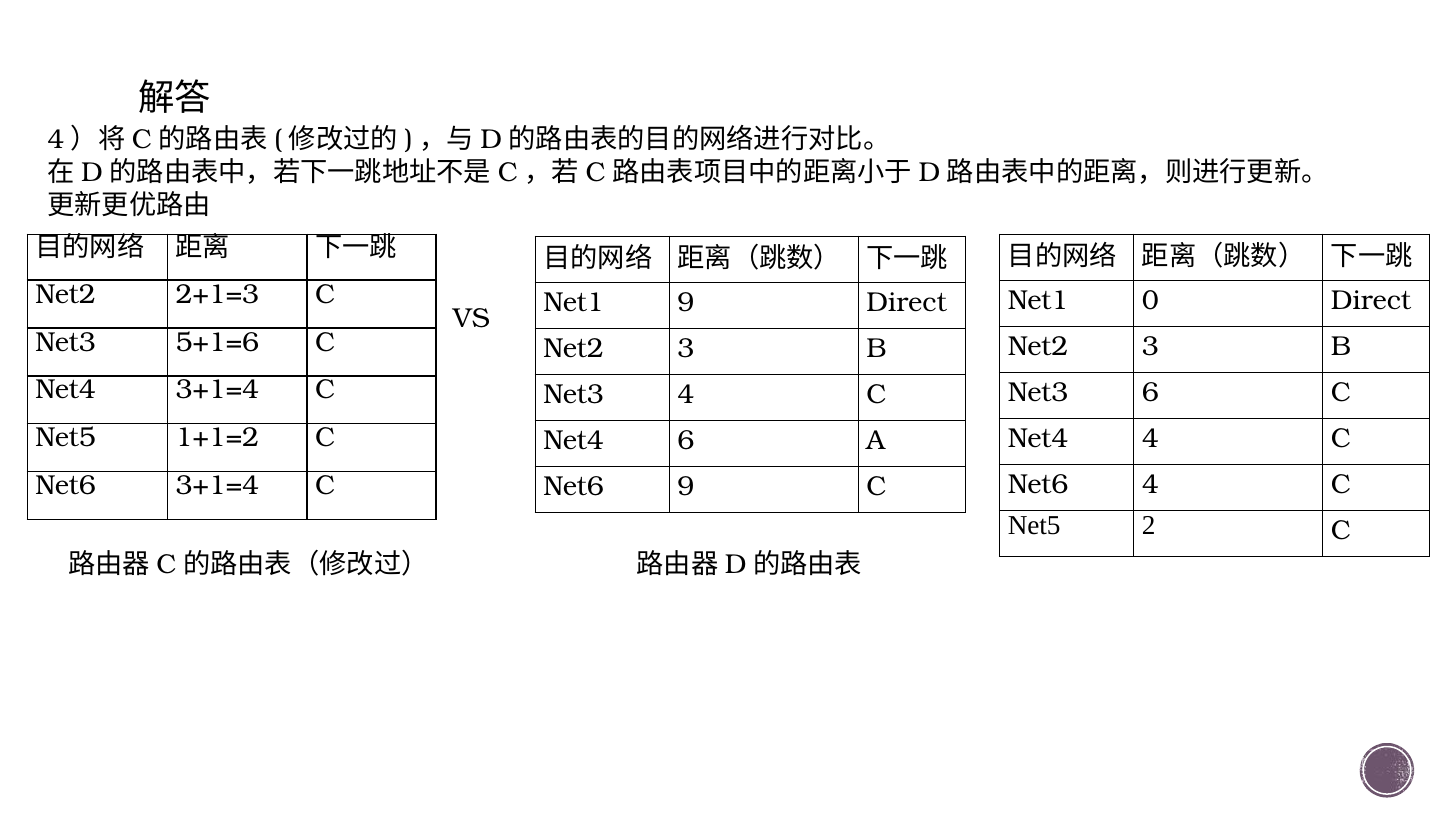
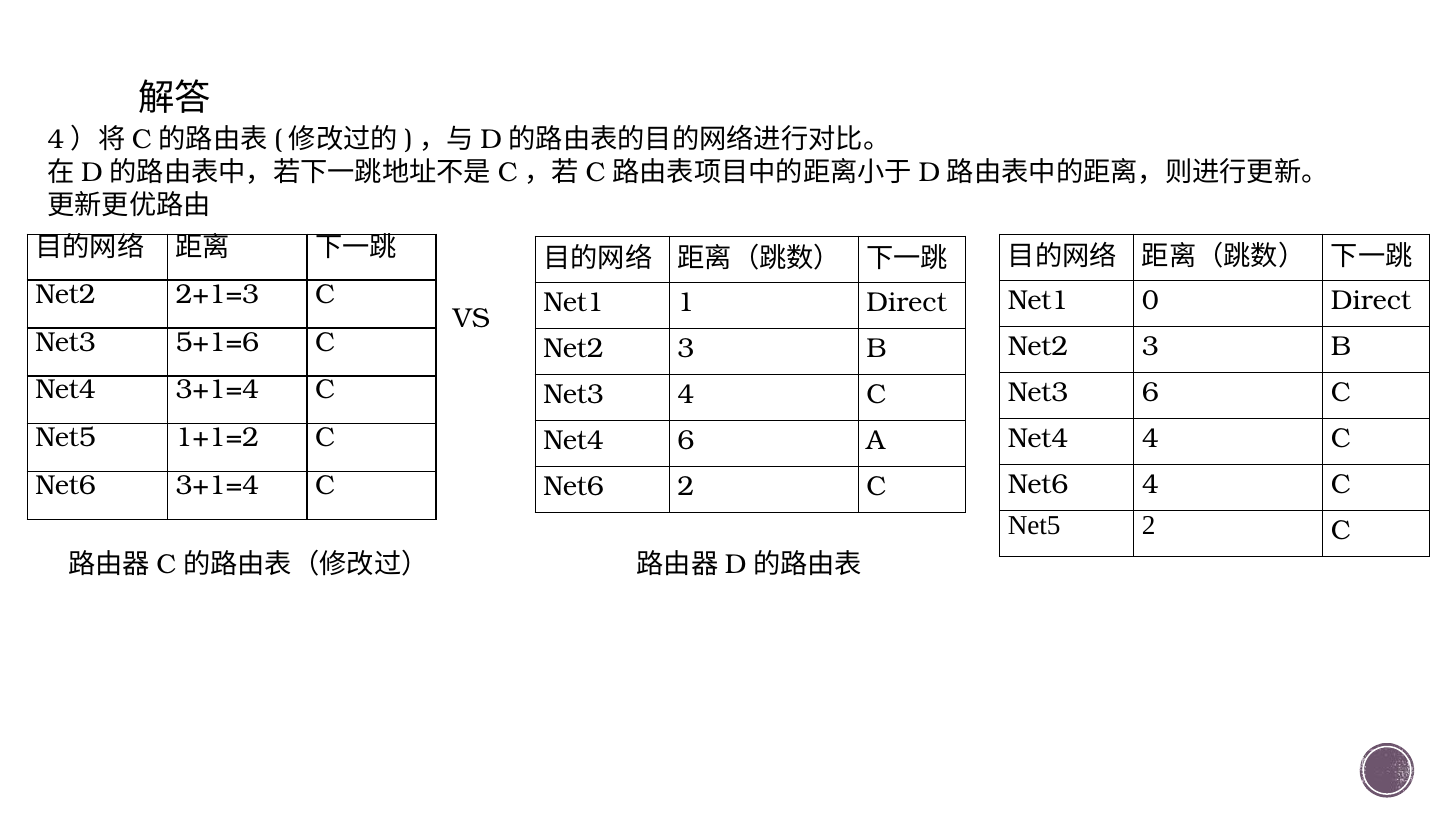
Net1 9: 9 -> 1
Net6 9: 9 -> 2
